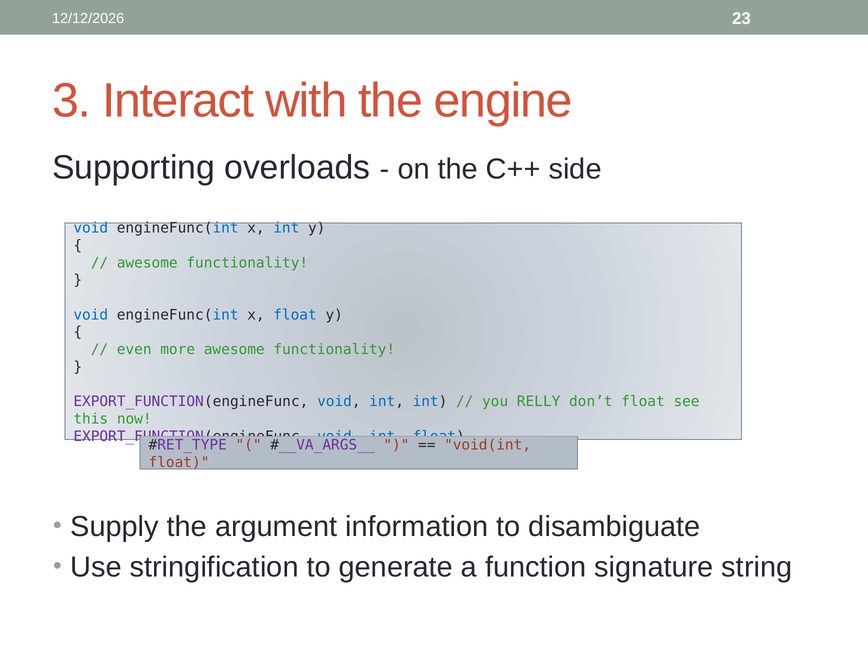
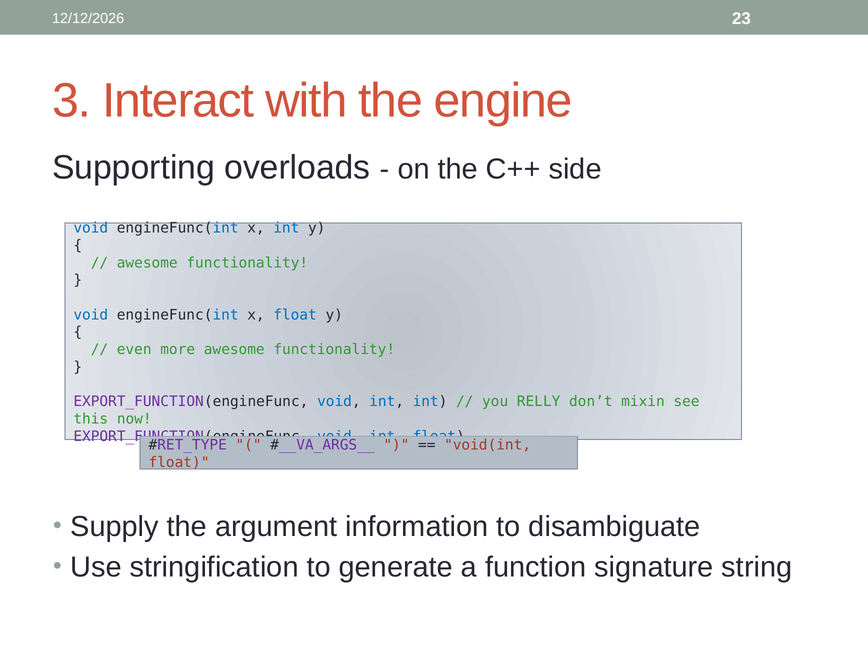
don’t float: float -> mixin
